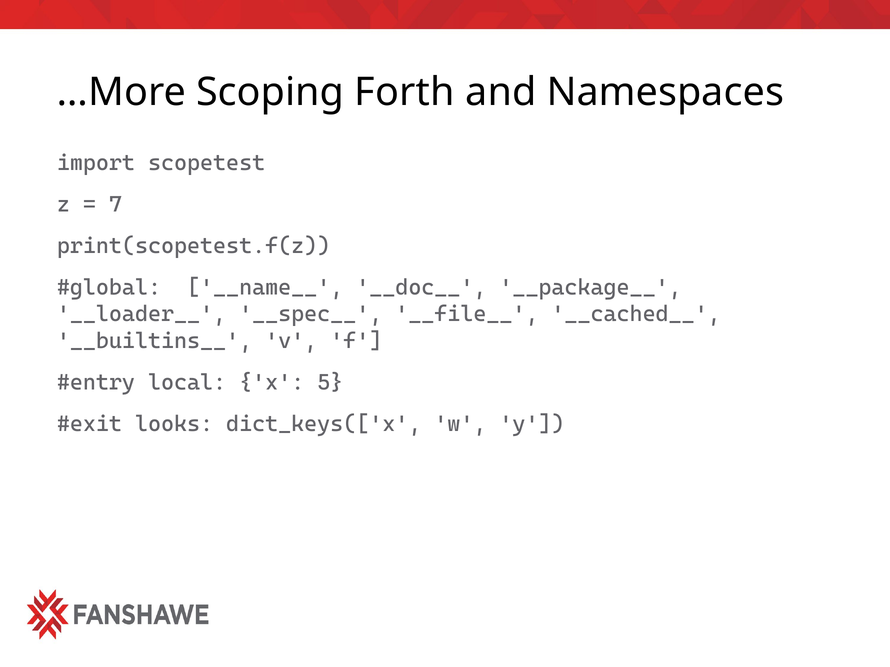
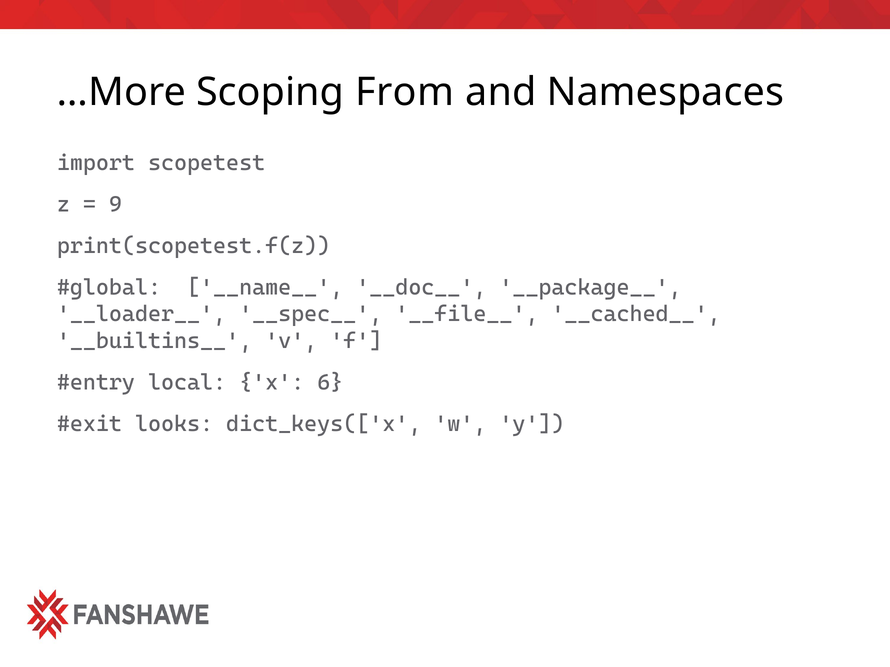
Forth: Forth -> From
7: 7 -> 9
5: 5 -> 6
